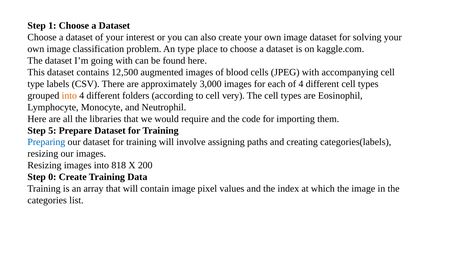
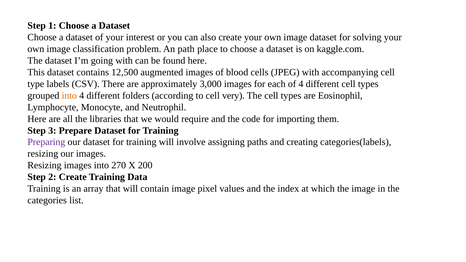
An type: type -> path
5: 5 -> 3
Preparing colour: blue -> purple
818: 818 -> 270
0: 0 -> 2
